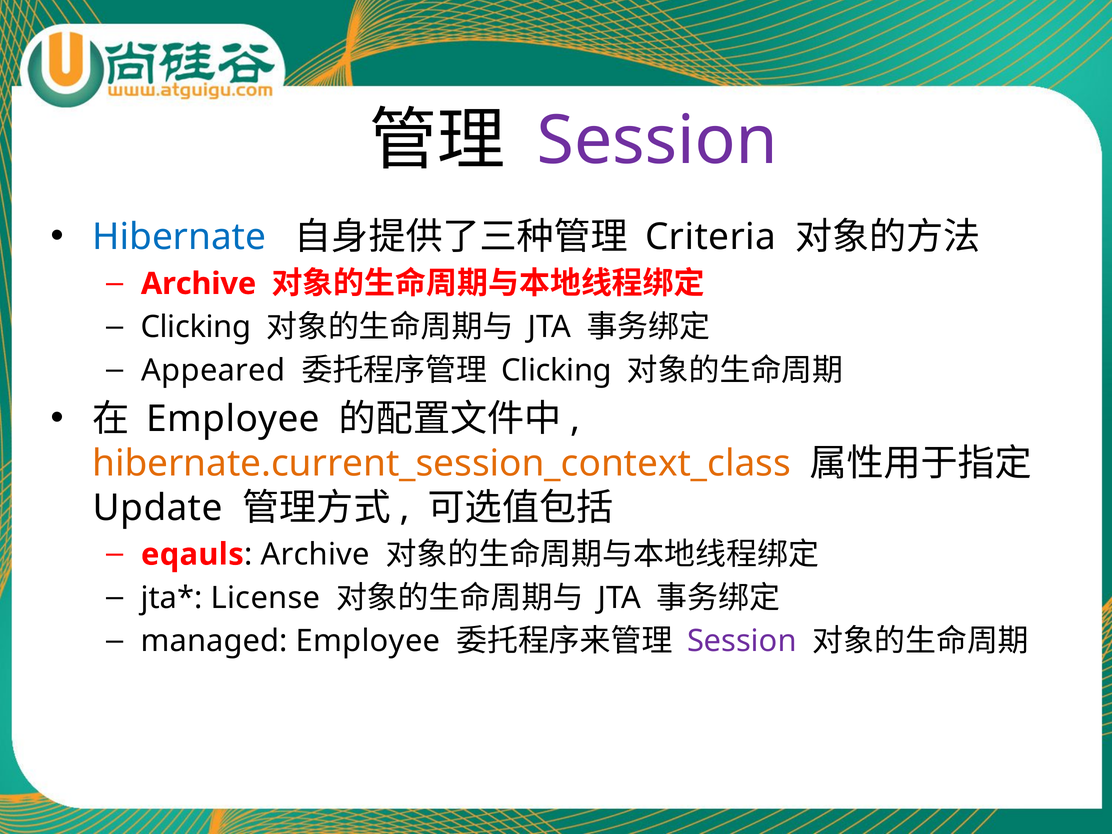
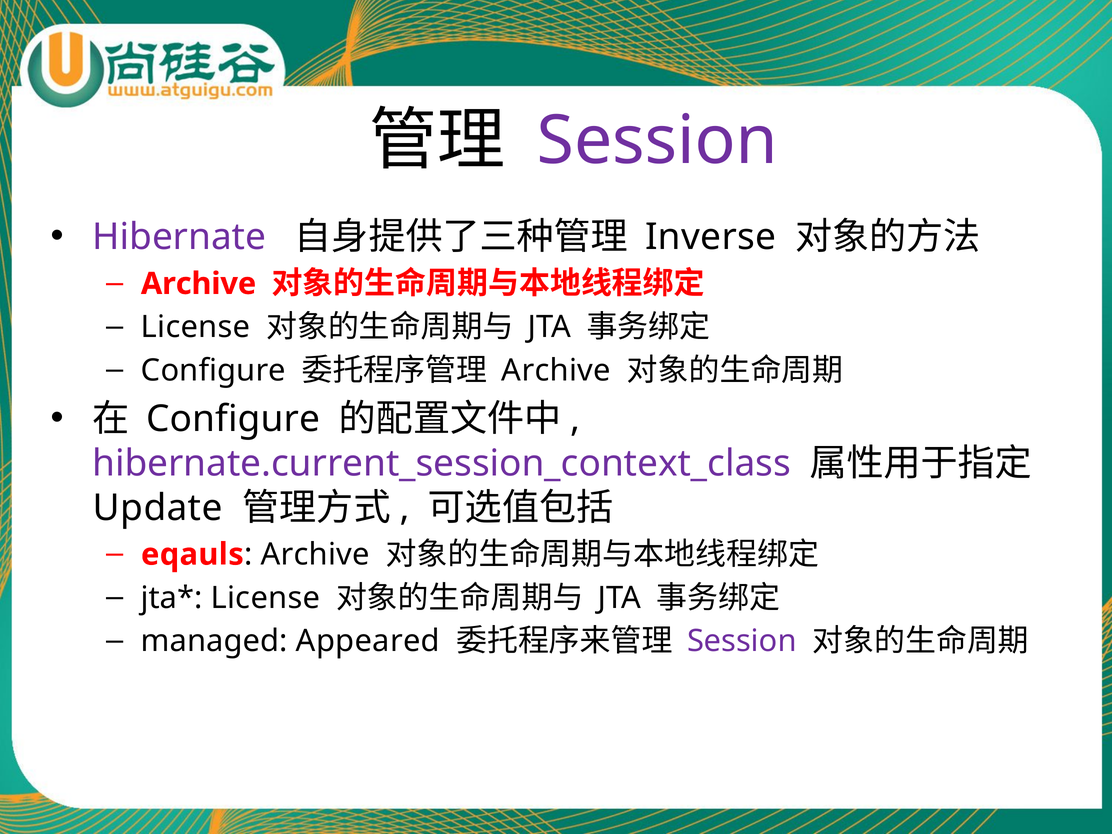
Hibernate colour: blue -> purple
Criteria: Criteria -> Inverse
Clicking at (196, 327): Clicking -> License
Appeared at (213, 370): Appeared -> Configure
Clicking at (556, 370): Clicking -> Archive
Employee at (233, 419): Employee -> Configure
hibernate.current_session_context_class colour: orange -> purple
managed Employee: Employee -> Appeared
